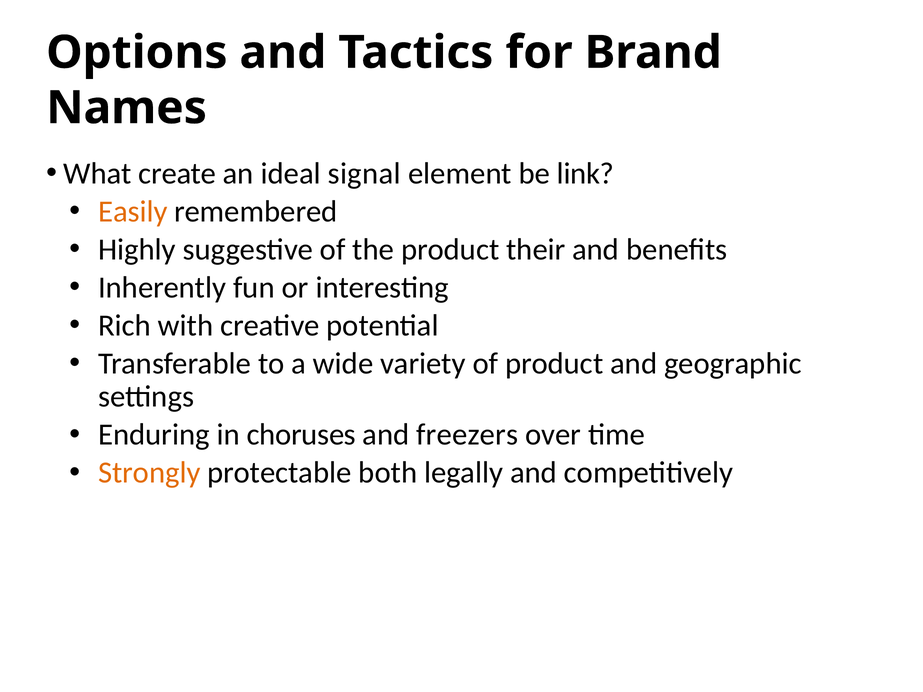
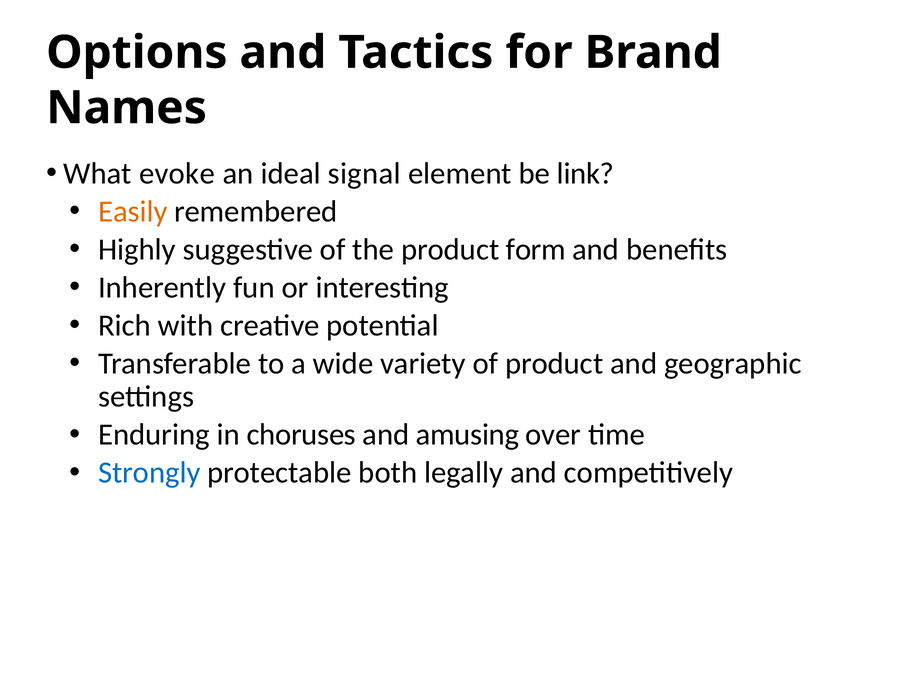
create: create -> evoke
their: their -> form
freezers: freezers -> amusing
Strongly colour: orange -> blue
